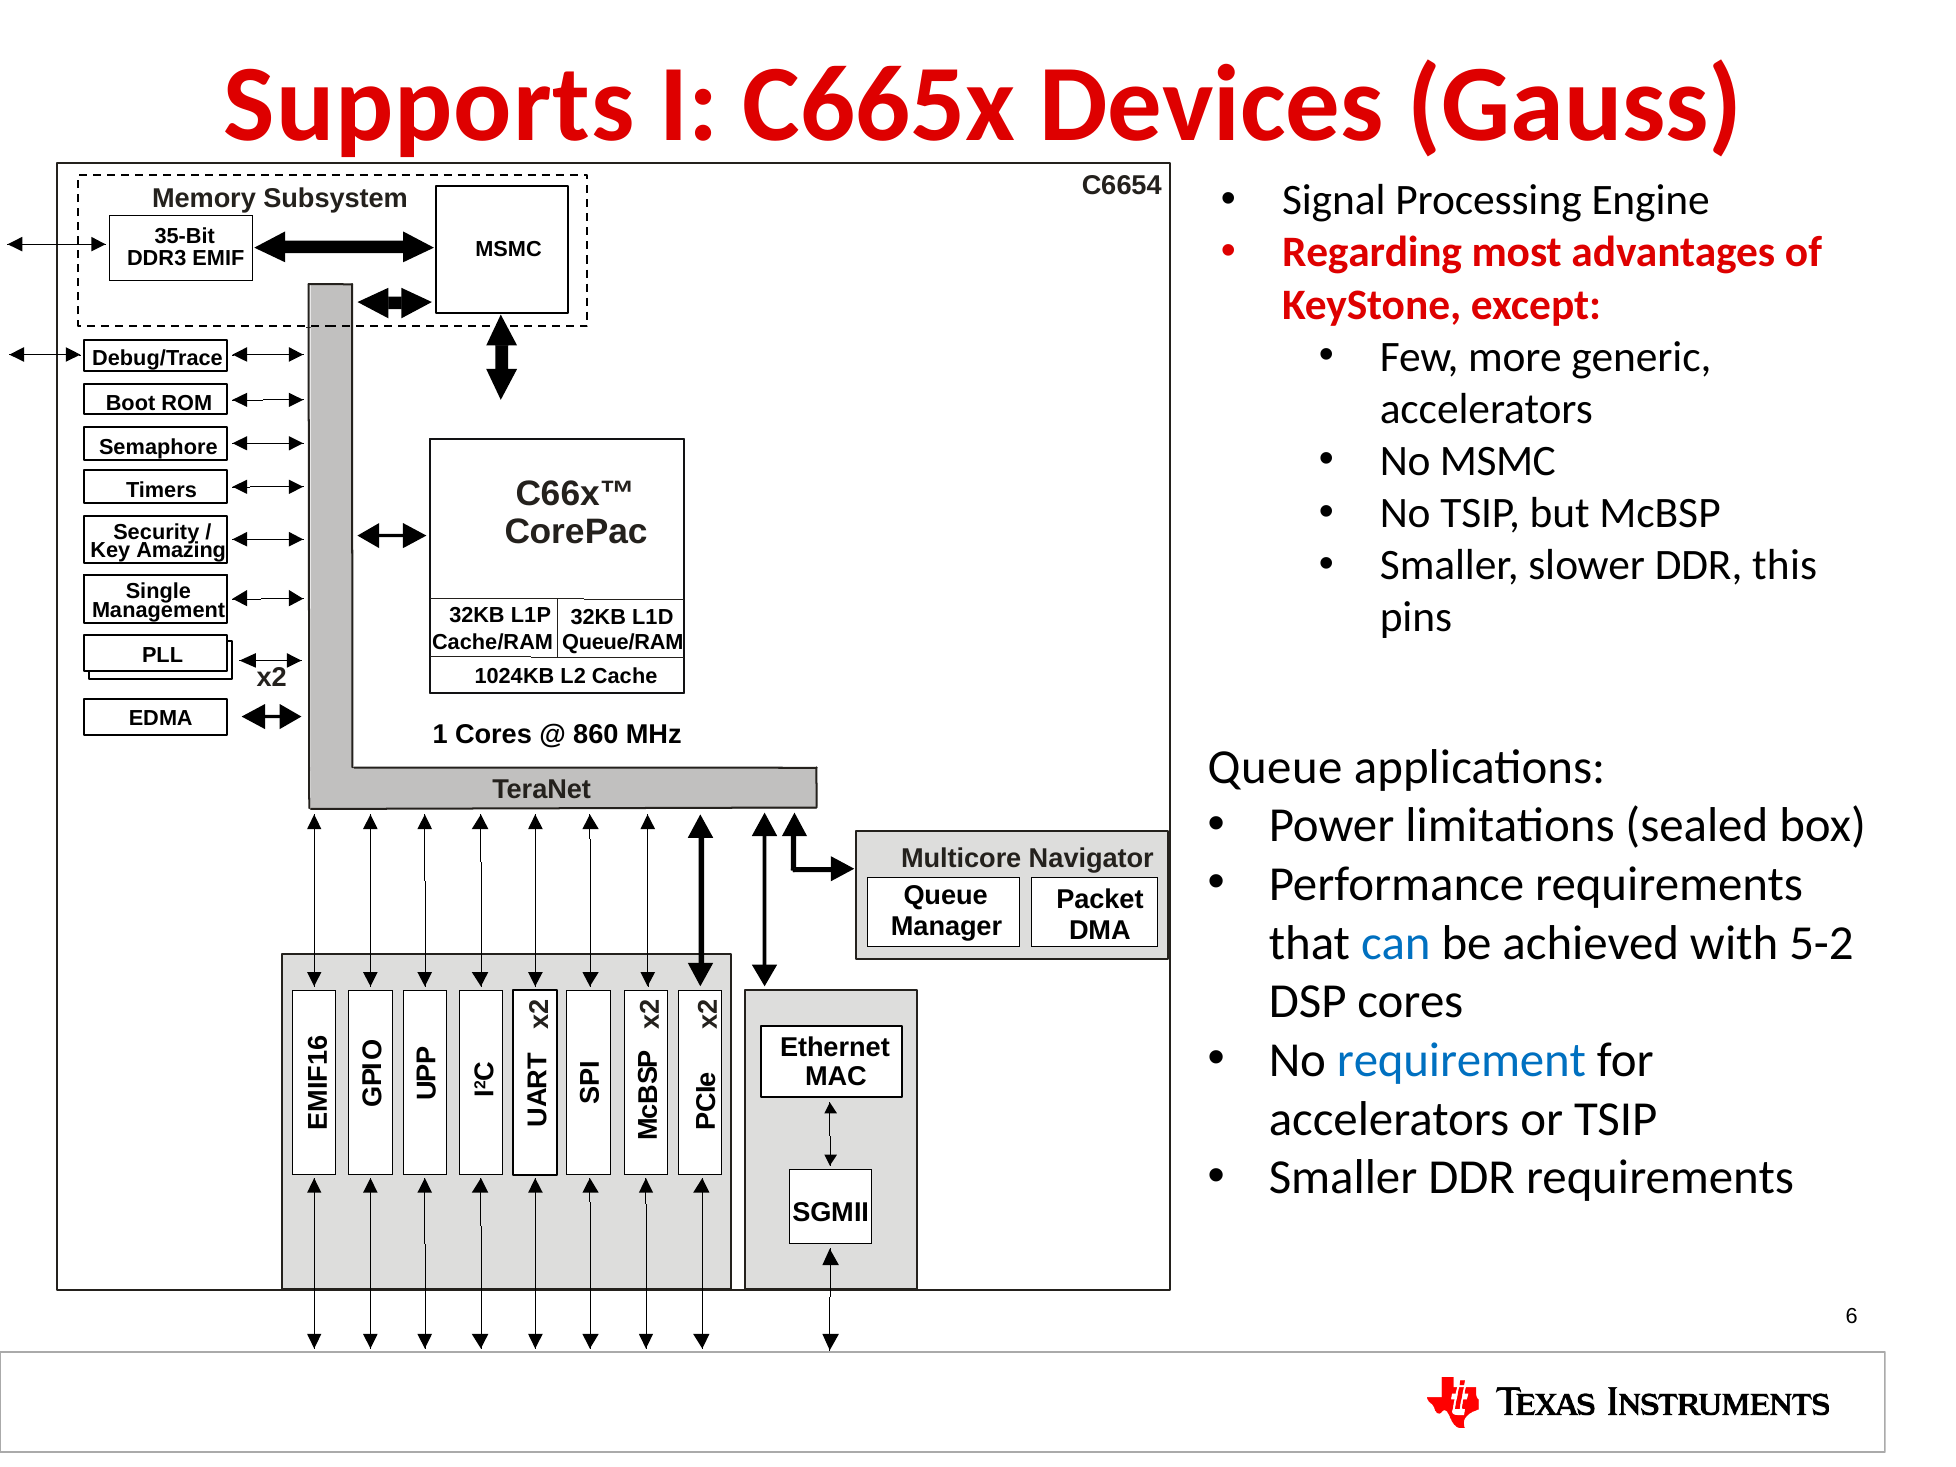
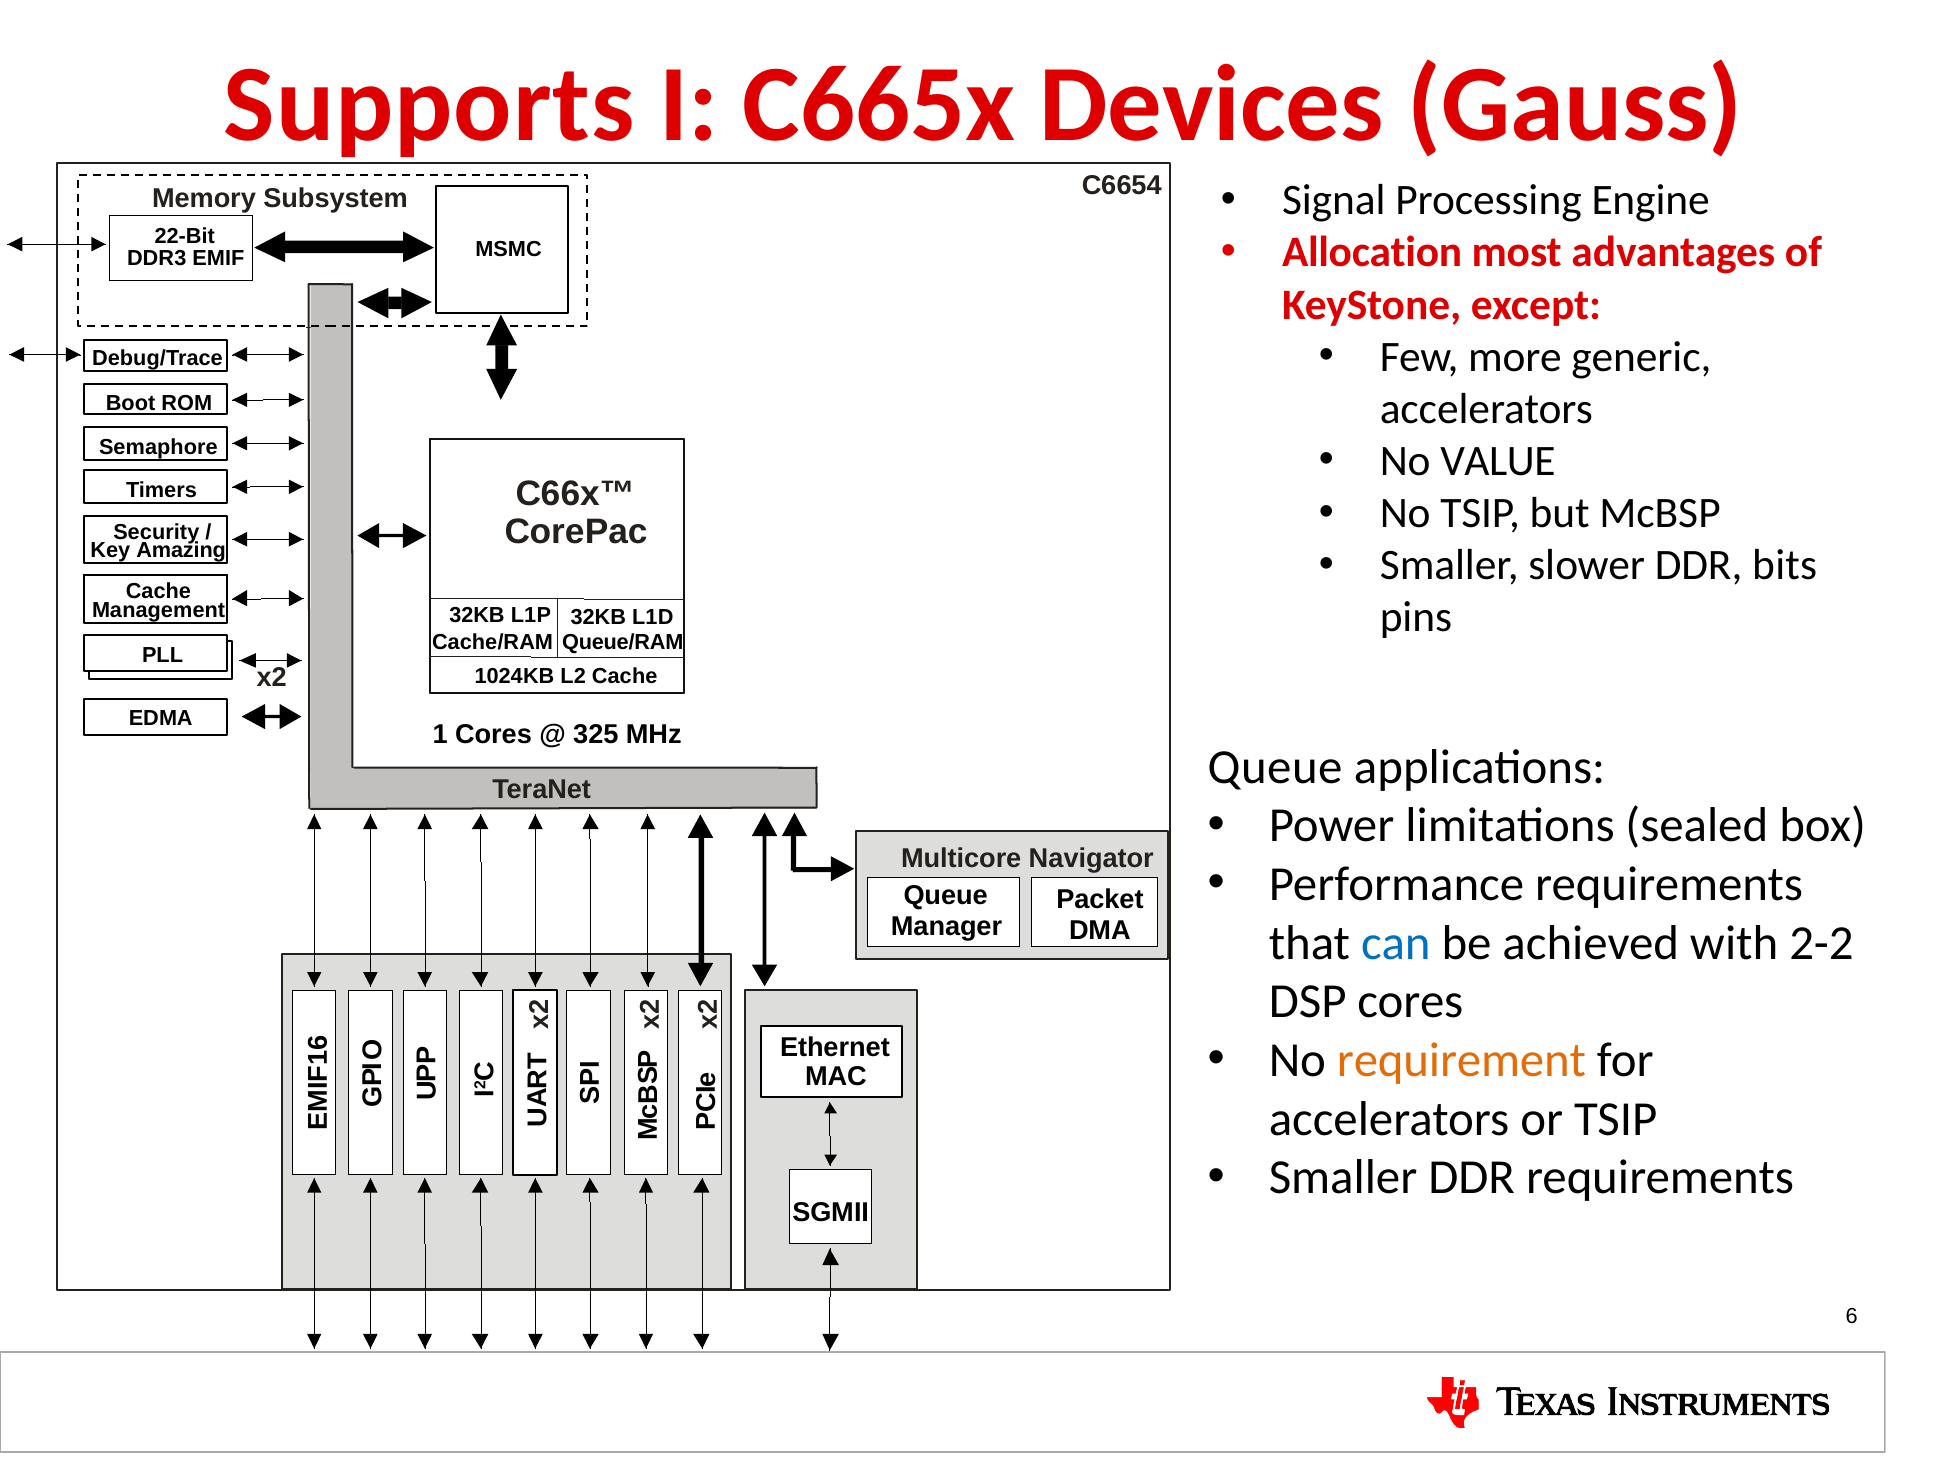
35-Bit: 35-Bit -> 22-Bit
Regarding: Regarding -> Allocation
No MSMC: MSMC -> VALUE
this: this -> bits
Single at (158, 592): Single -> Cache
860: 860 -> 325
5-2: 5-2 -> 2-2
requirement colour: blue -> orange
